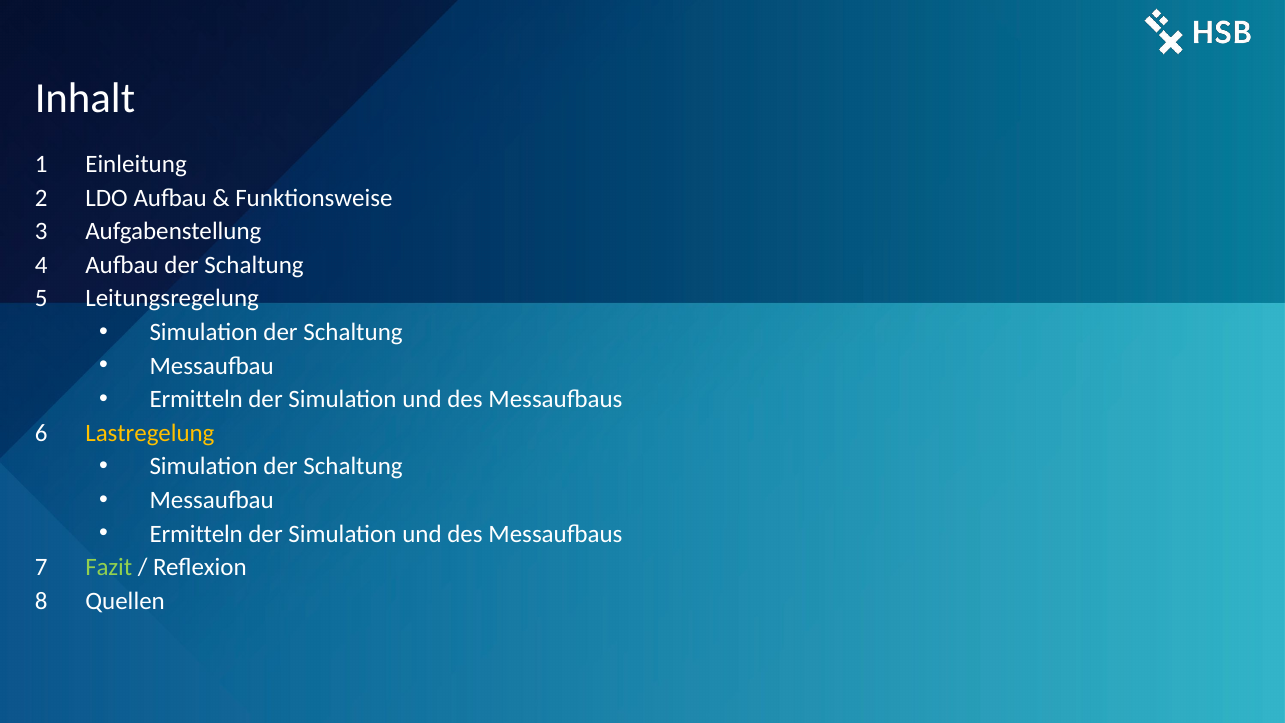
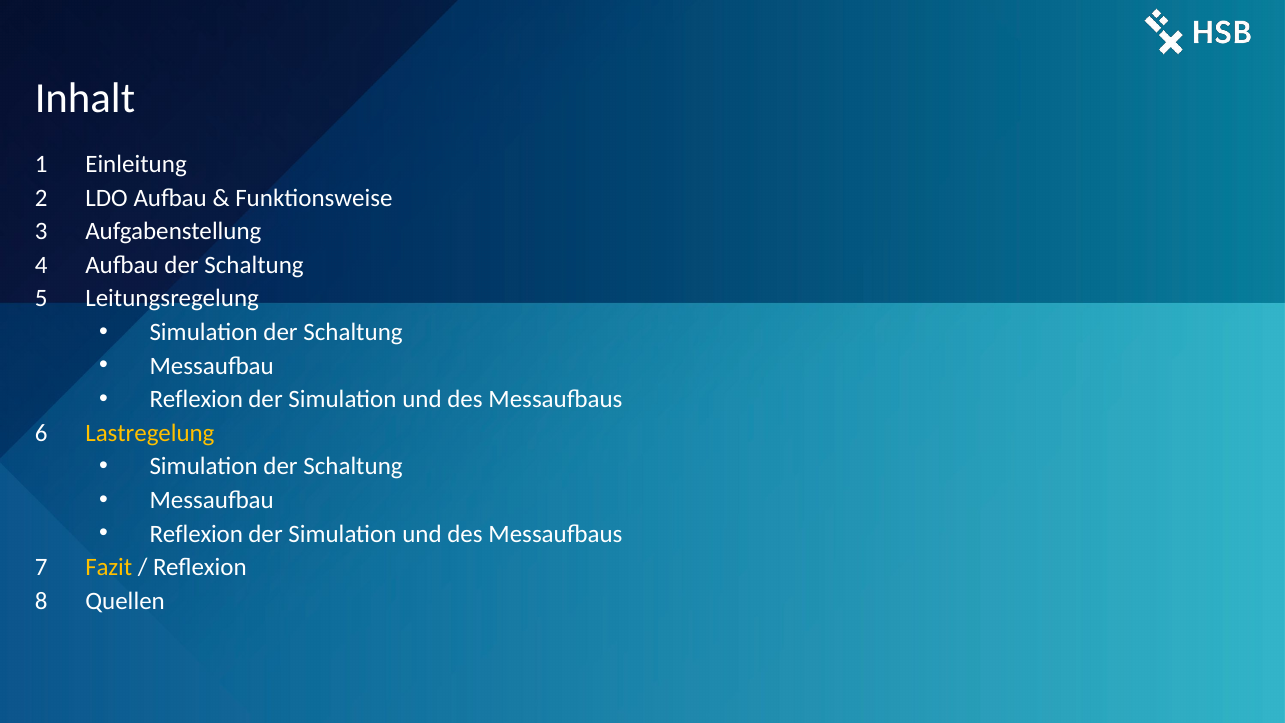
Ermitteln at (196, 399): Ermitteln -> Reflexion
Ermitteln at (196, 534): Ermitteln -> Reflexion
Fazit colour: light green -> yellow
